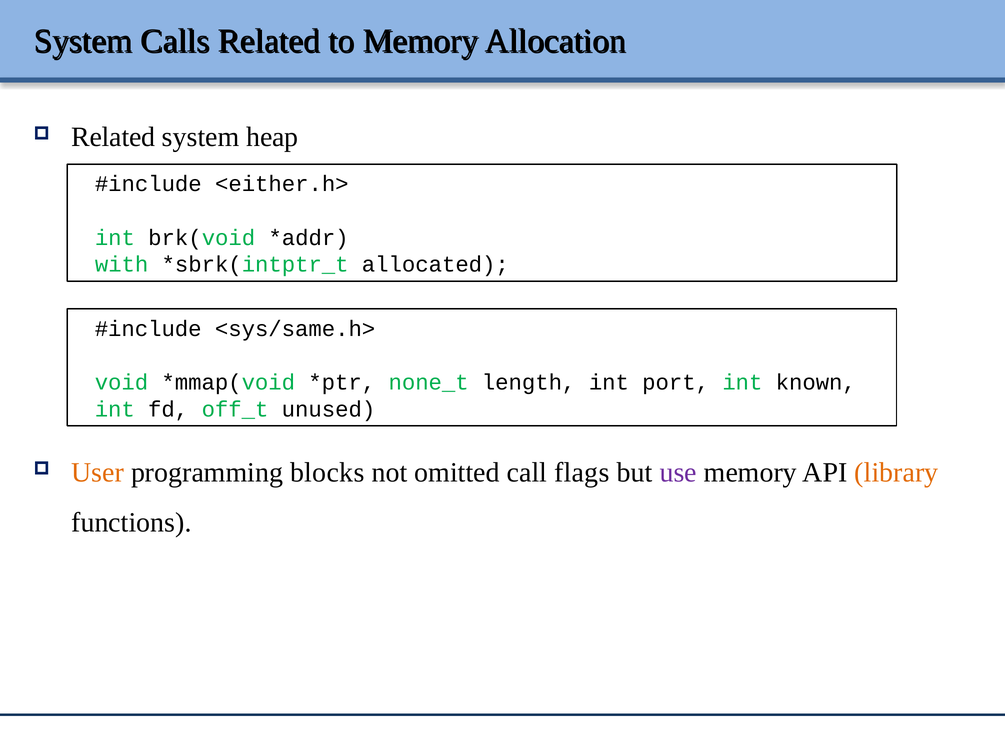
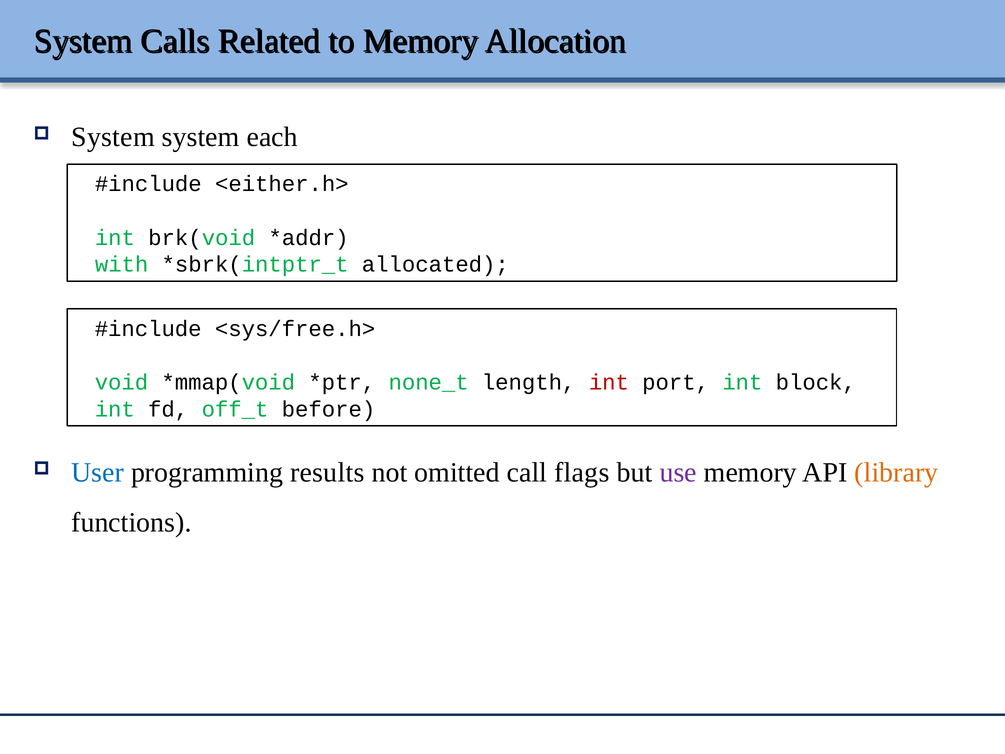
Related at (113, 137): Related -> System
heap: heap -> each
<sys/same.h>: <sys/same.h> -> <sys/free.h>
int at (609, 382) colour: black -> red
known: known -> block
unused: unused -> before
User colour: orange -> blue
blocks: blocks -> results
